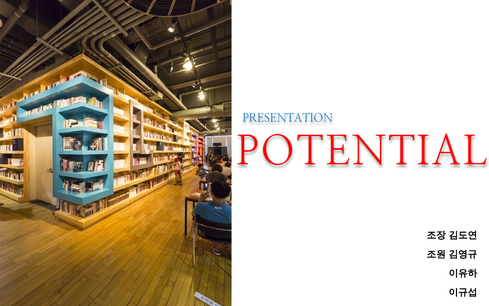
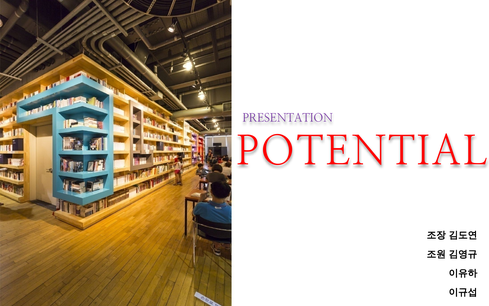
PRESENTATION colour: blue -> purple
